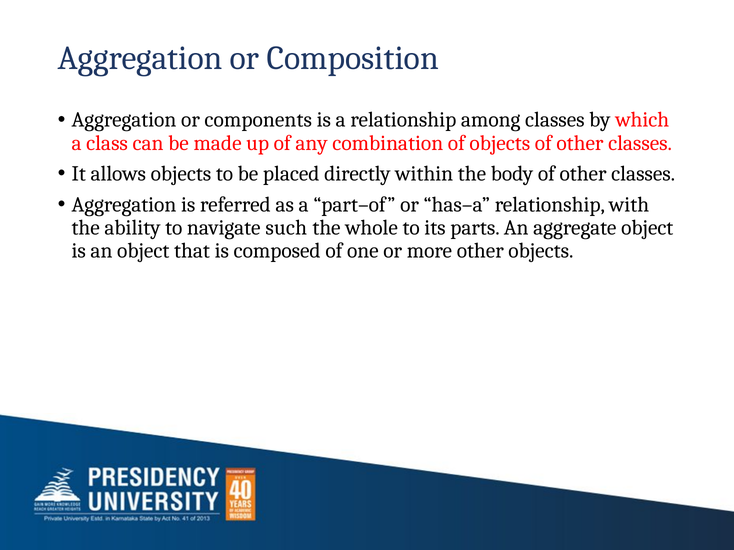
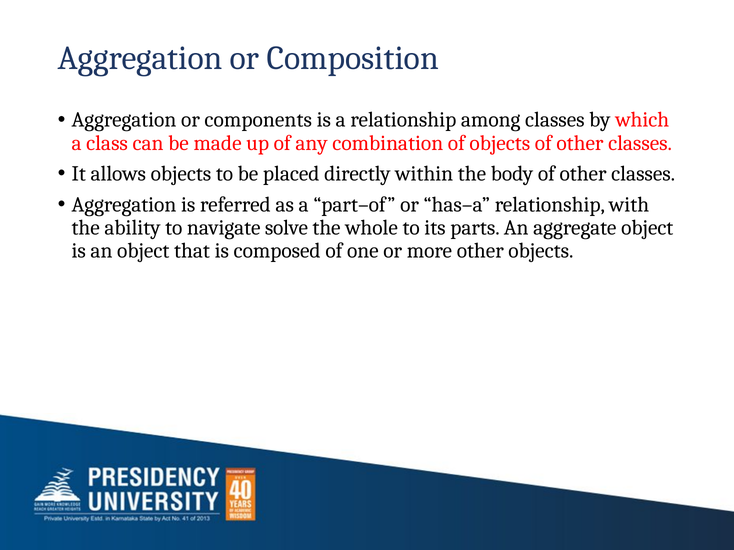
such: such -> solve
